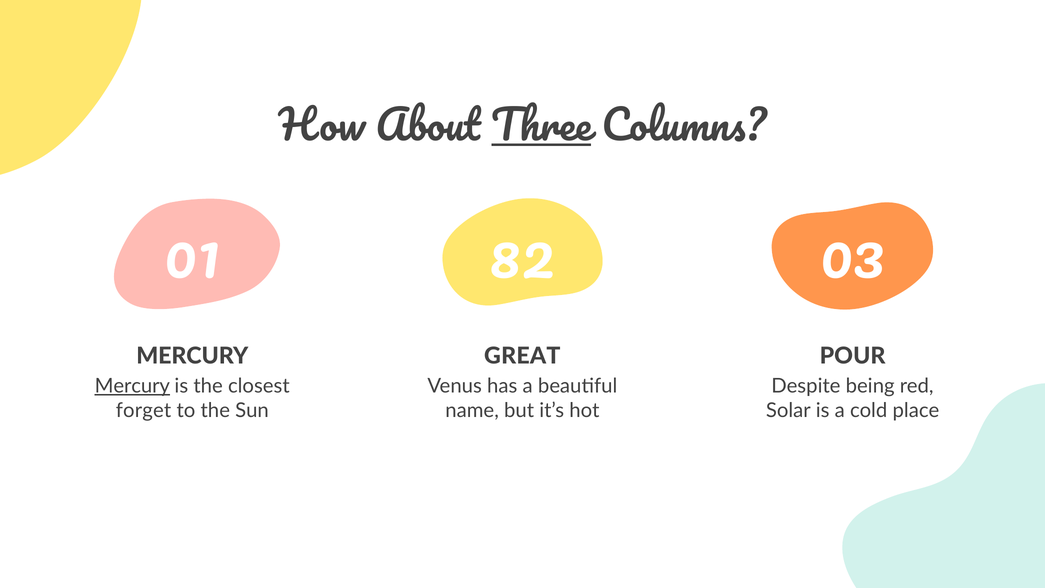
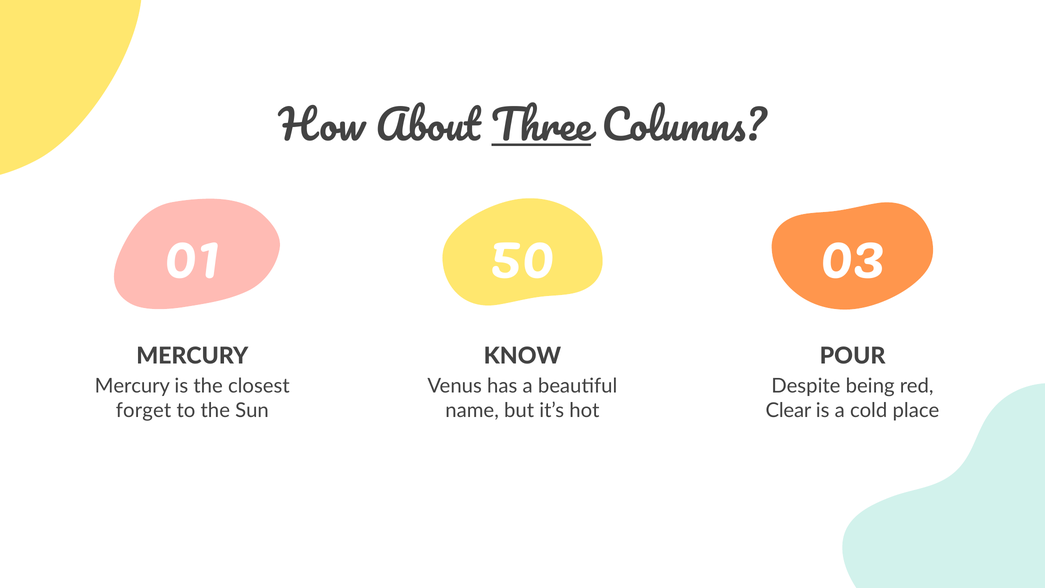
82: 82 -> 50
GREAT: GREAT -> KNOW
Mercury at (132, 386) underline: present -> none
Solar: Solar -> Clear
